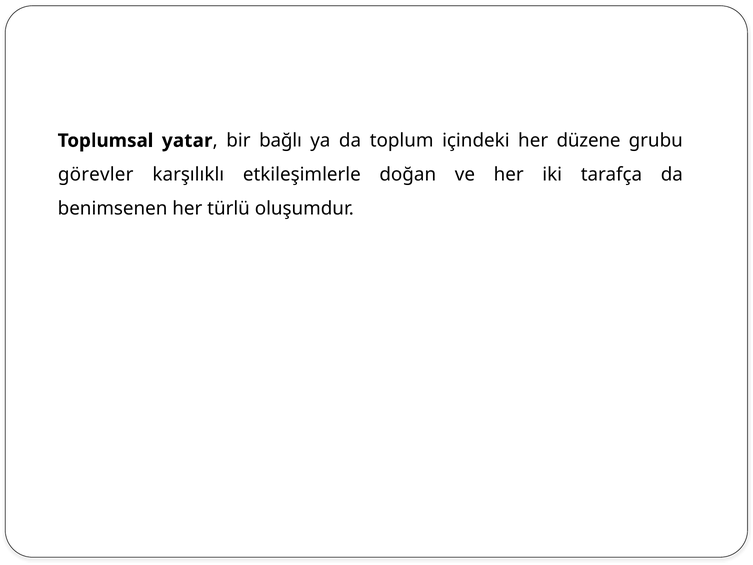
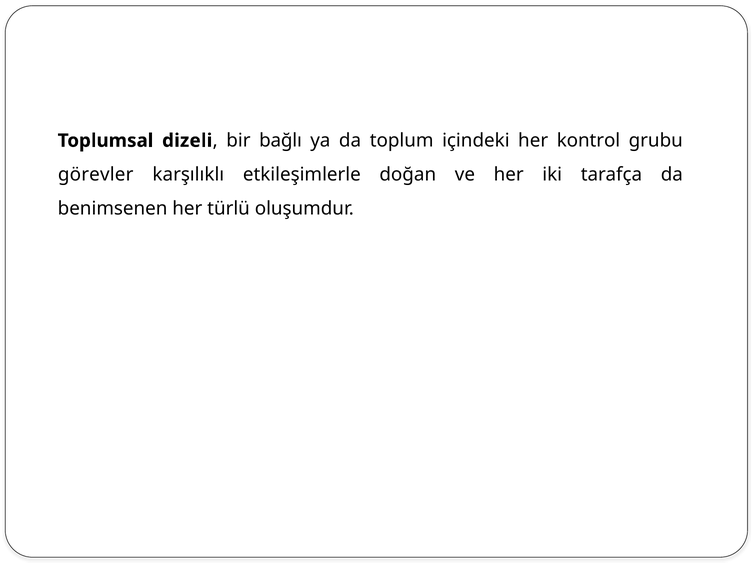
yatar: yatar -> dizeli
düzene: düzene -> kontrol
